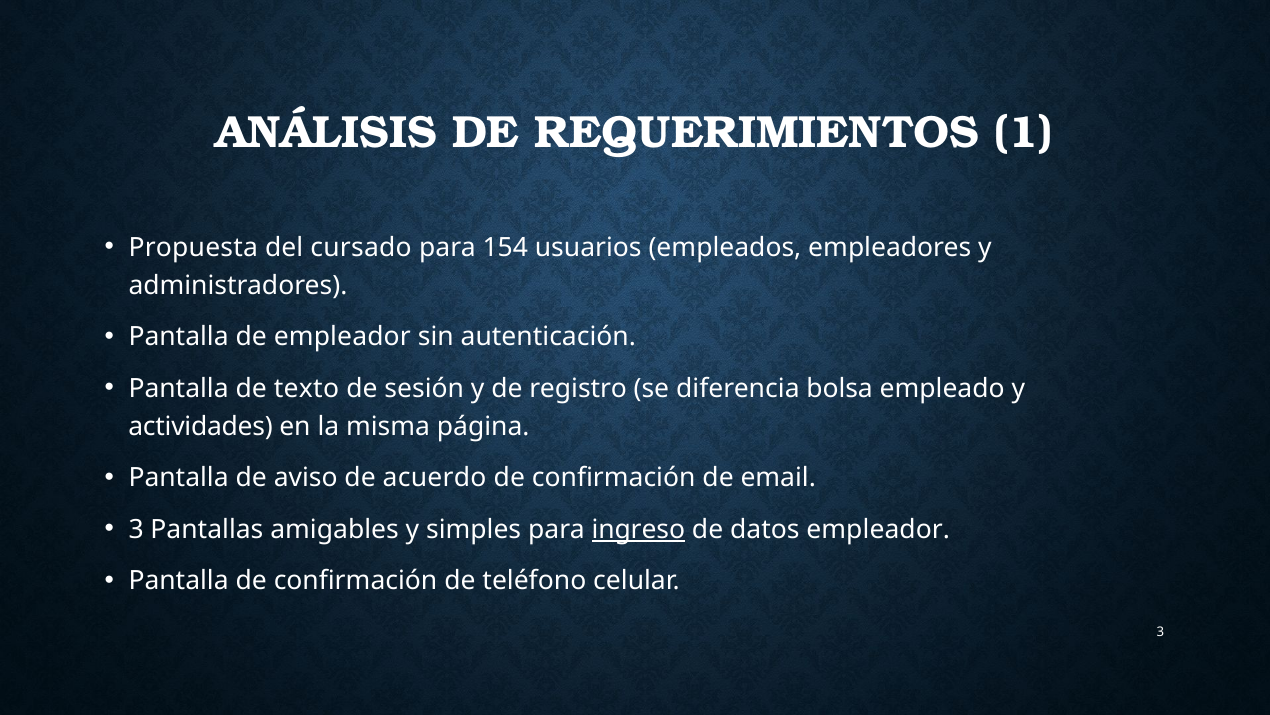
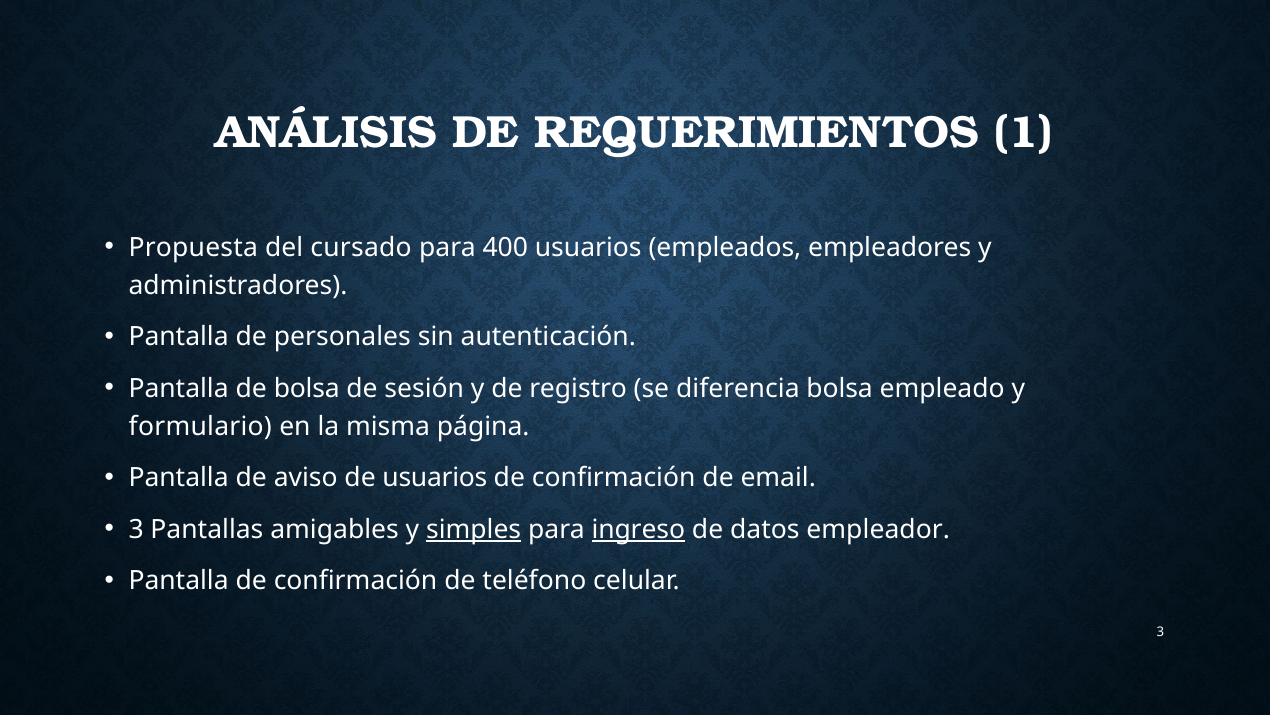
154: 154 -> 400
de empleador: empleador -> personales
de texto: texto -> bolsa
actividades: actividades -> formulario
de acuerdo: acuerdo -> usuarios
simples underline: none -> present
